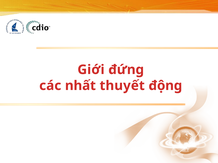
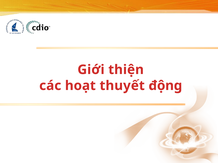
đứng: đứng -> thiện
nhất: nhất -> hoạt
